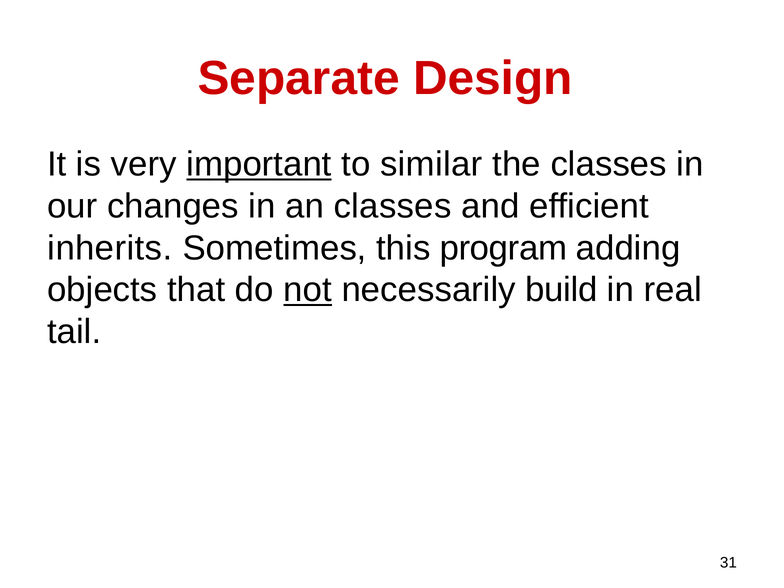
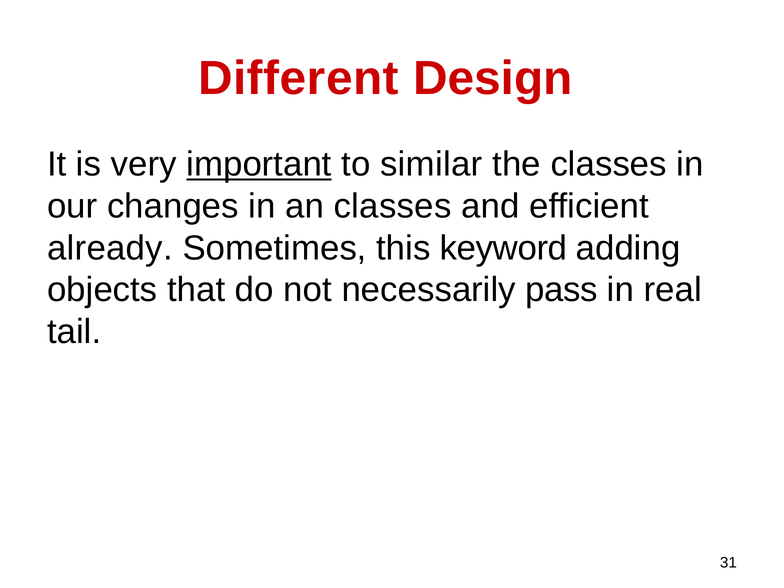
Separate: Separate -> Different
inherits: inherits -> already
program: program -> keyword
not underline: present -> none
build: build -> pass
